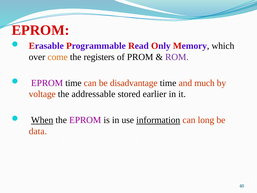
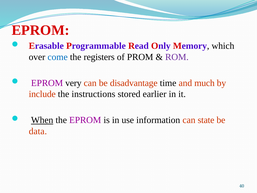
come colour: orange -> blue
EPROM time: time -> very
voltage: voltage -> include
addressable: addressable -> instructions
information underline: present -> none
long: long -> state
